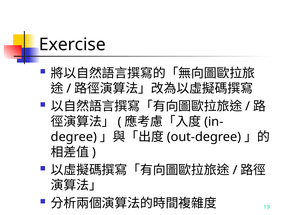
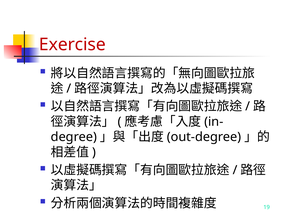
Exercise colour: black -> red
